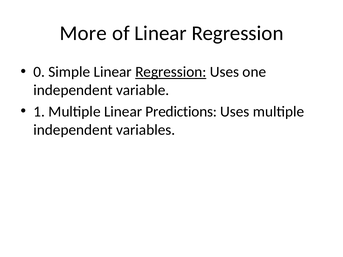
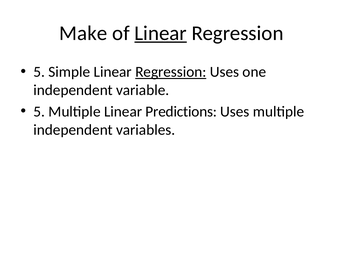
More: More -> Make
Linear at (161, 33) underline: none -> present
0 at (39, 72): 0 -> 5
1 at (39, 112): 1 -> 5
